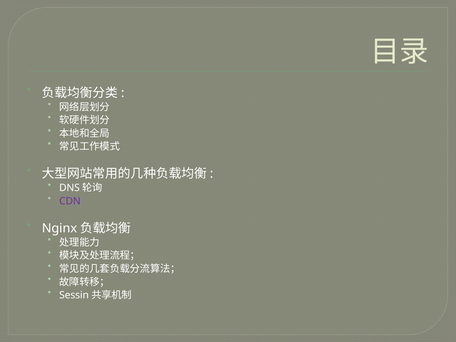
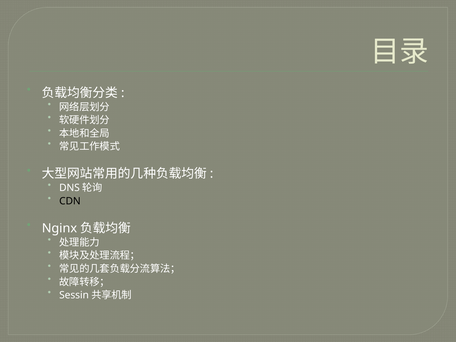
CDN colour: purple -> black
